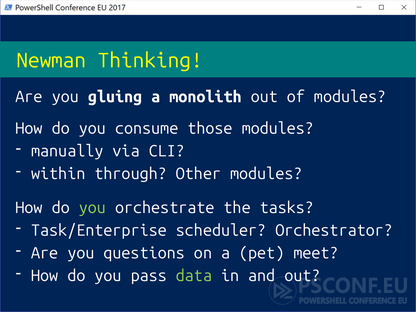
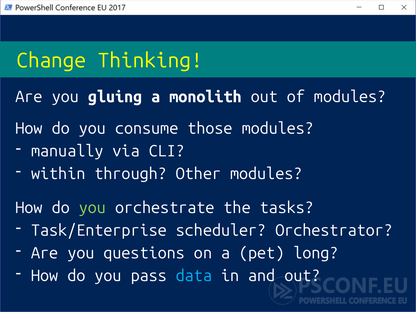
Newman: Newman -> Change
meet: meet -> long
data colour: light green -> light blue
